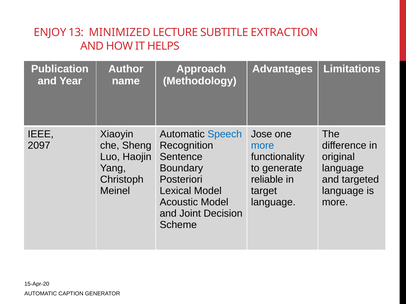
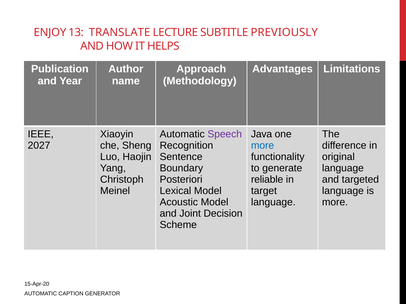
MINIMIZED: MINIMIZED -> TRANSLATE
EXTRACTION: EXTRACTION -> PREVIOUSLY
Speech colour: blue -> purple
Jose: Jose -> Java
2097: 2097 -> 2027
